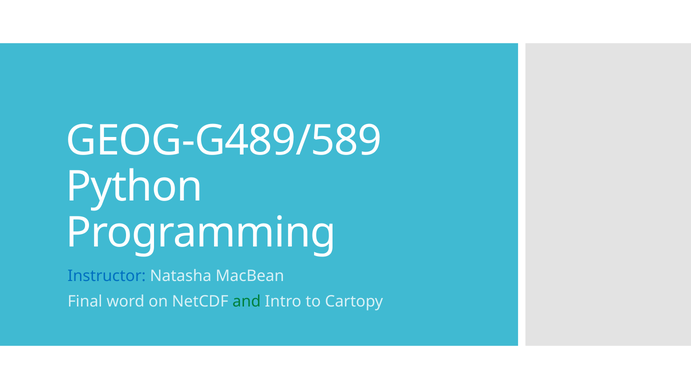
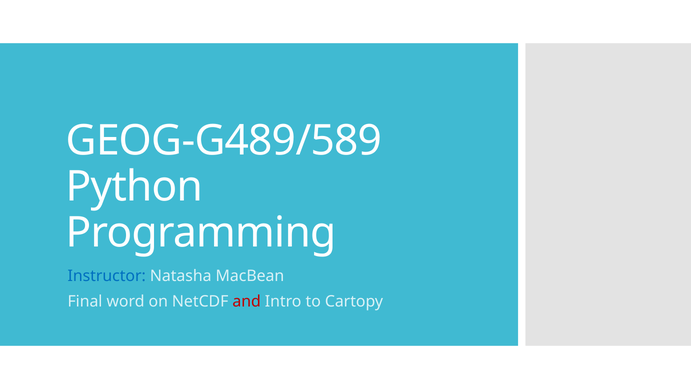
and colour: green -> red
